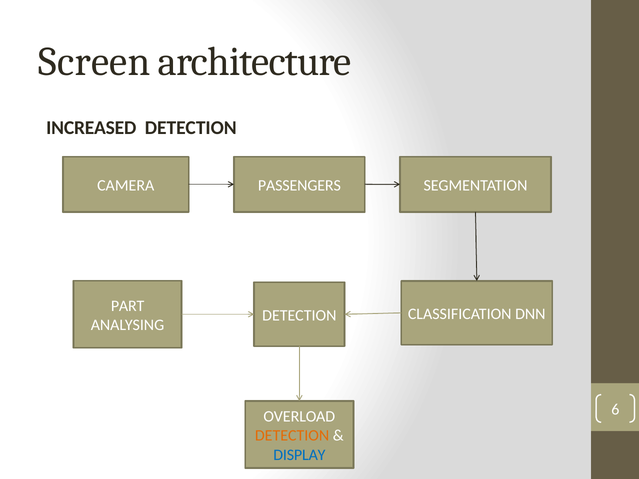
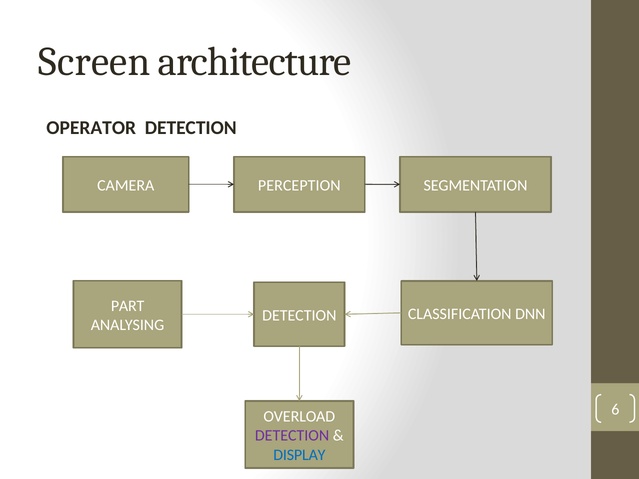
INCREASED: INCREASED -> OPERATOR
PASSENGERS: PASSENGERS -> PERCEPTION
DETECTION at (292, 436) colour: orange -> purple
